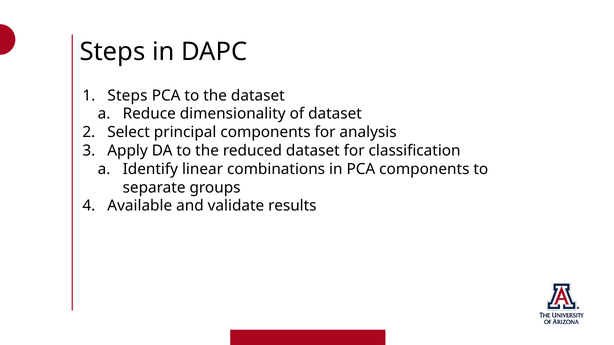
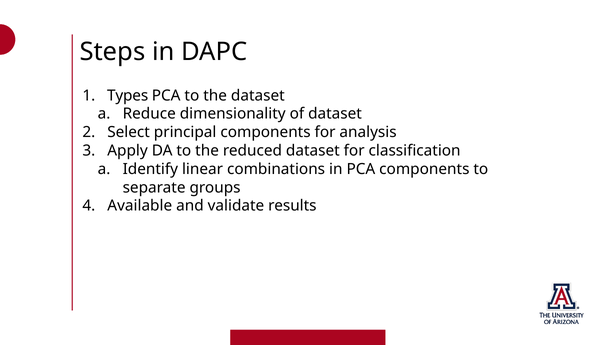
Steps at (127, 96): Steps -> Types
